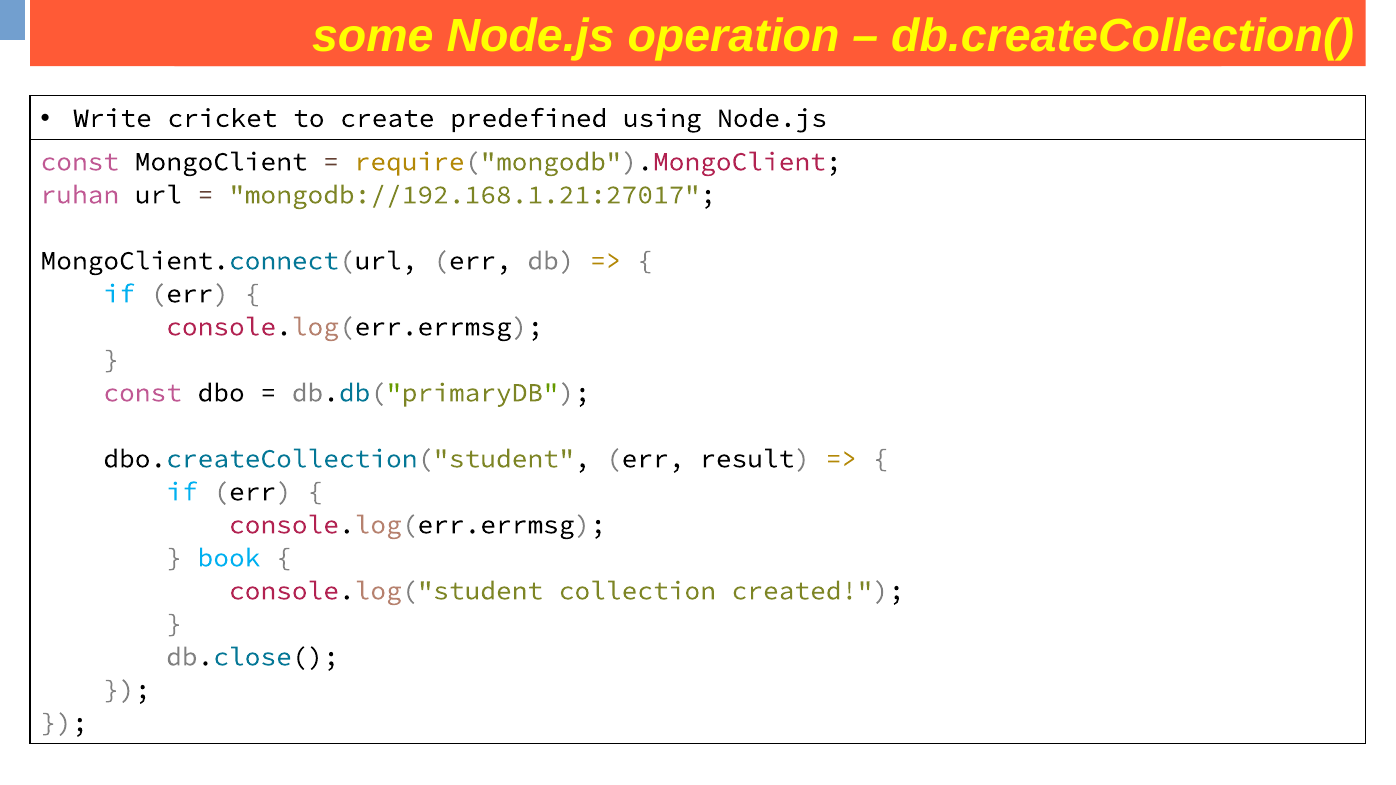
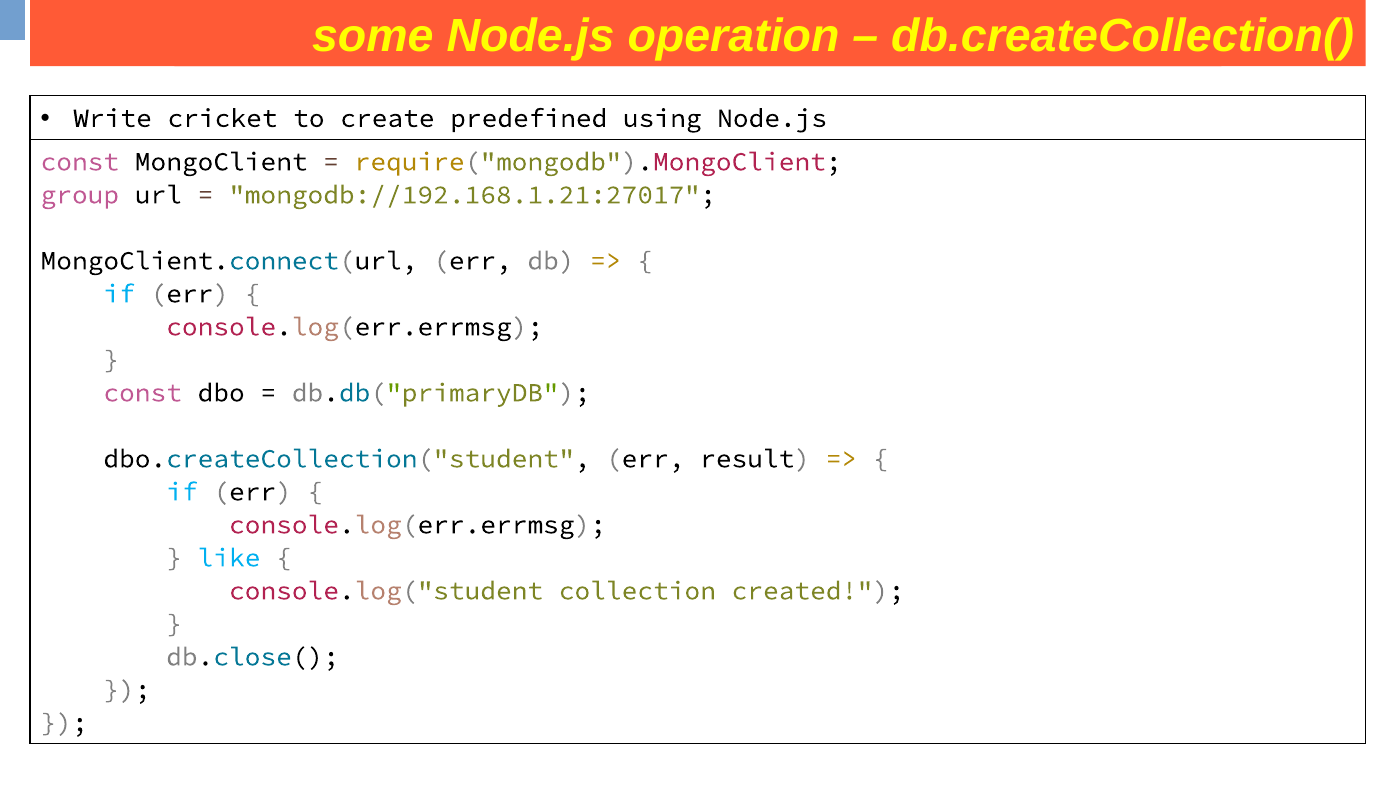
ruhan: ruhan -> group
book: book -> like
